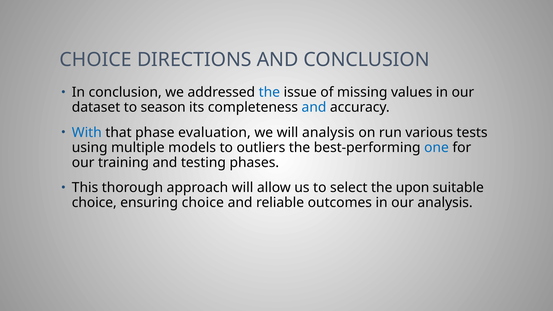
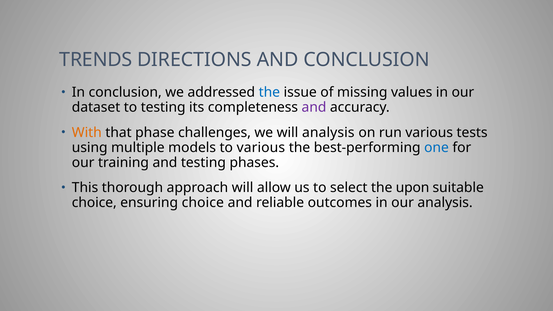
CHOICE at (96, 60): CHOICE -> TRENDS
to season: season -> testing
and at (314, 107) colour: blue -> purple
With colour: blue -> orange
evaluation: evaluation -> challenges
to outliers: outliers -> various
